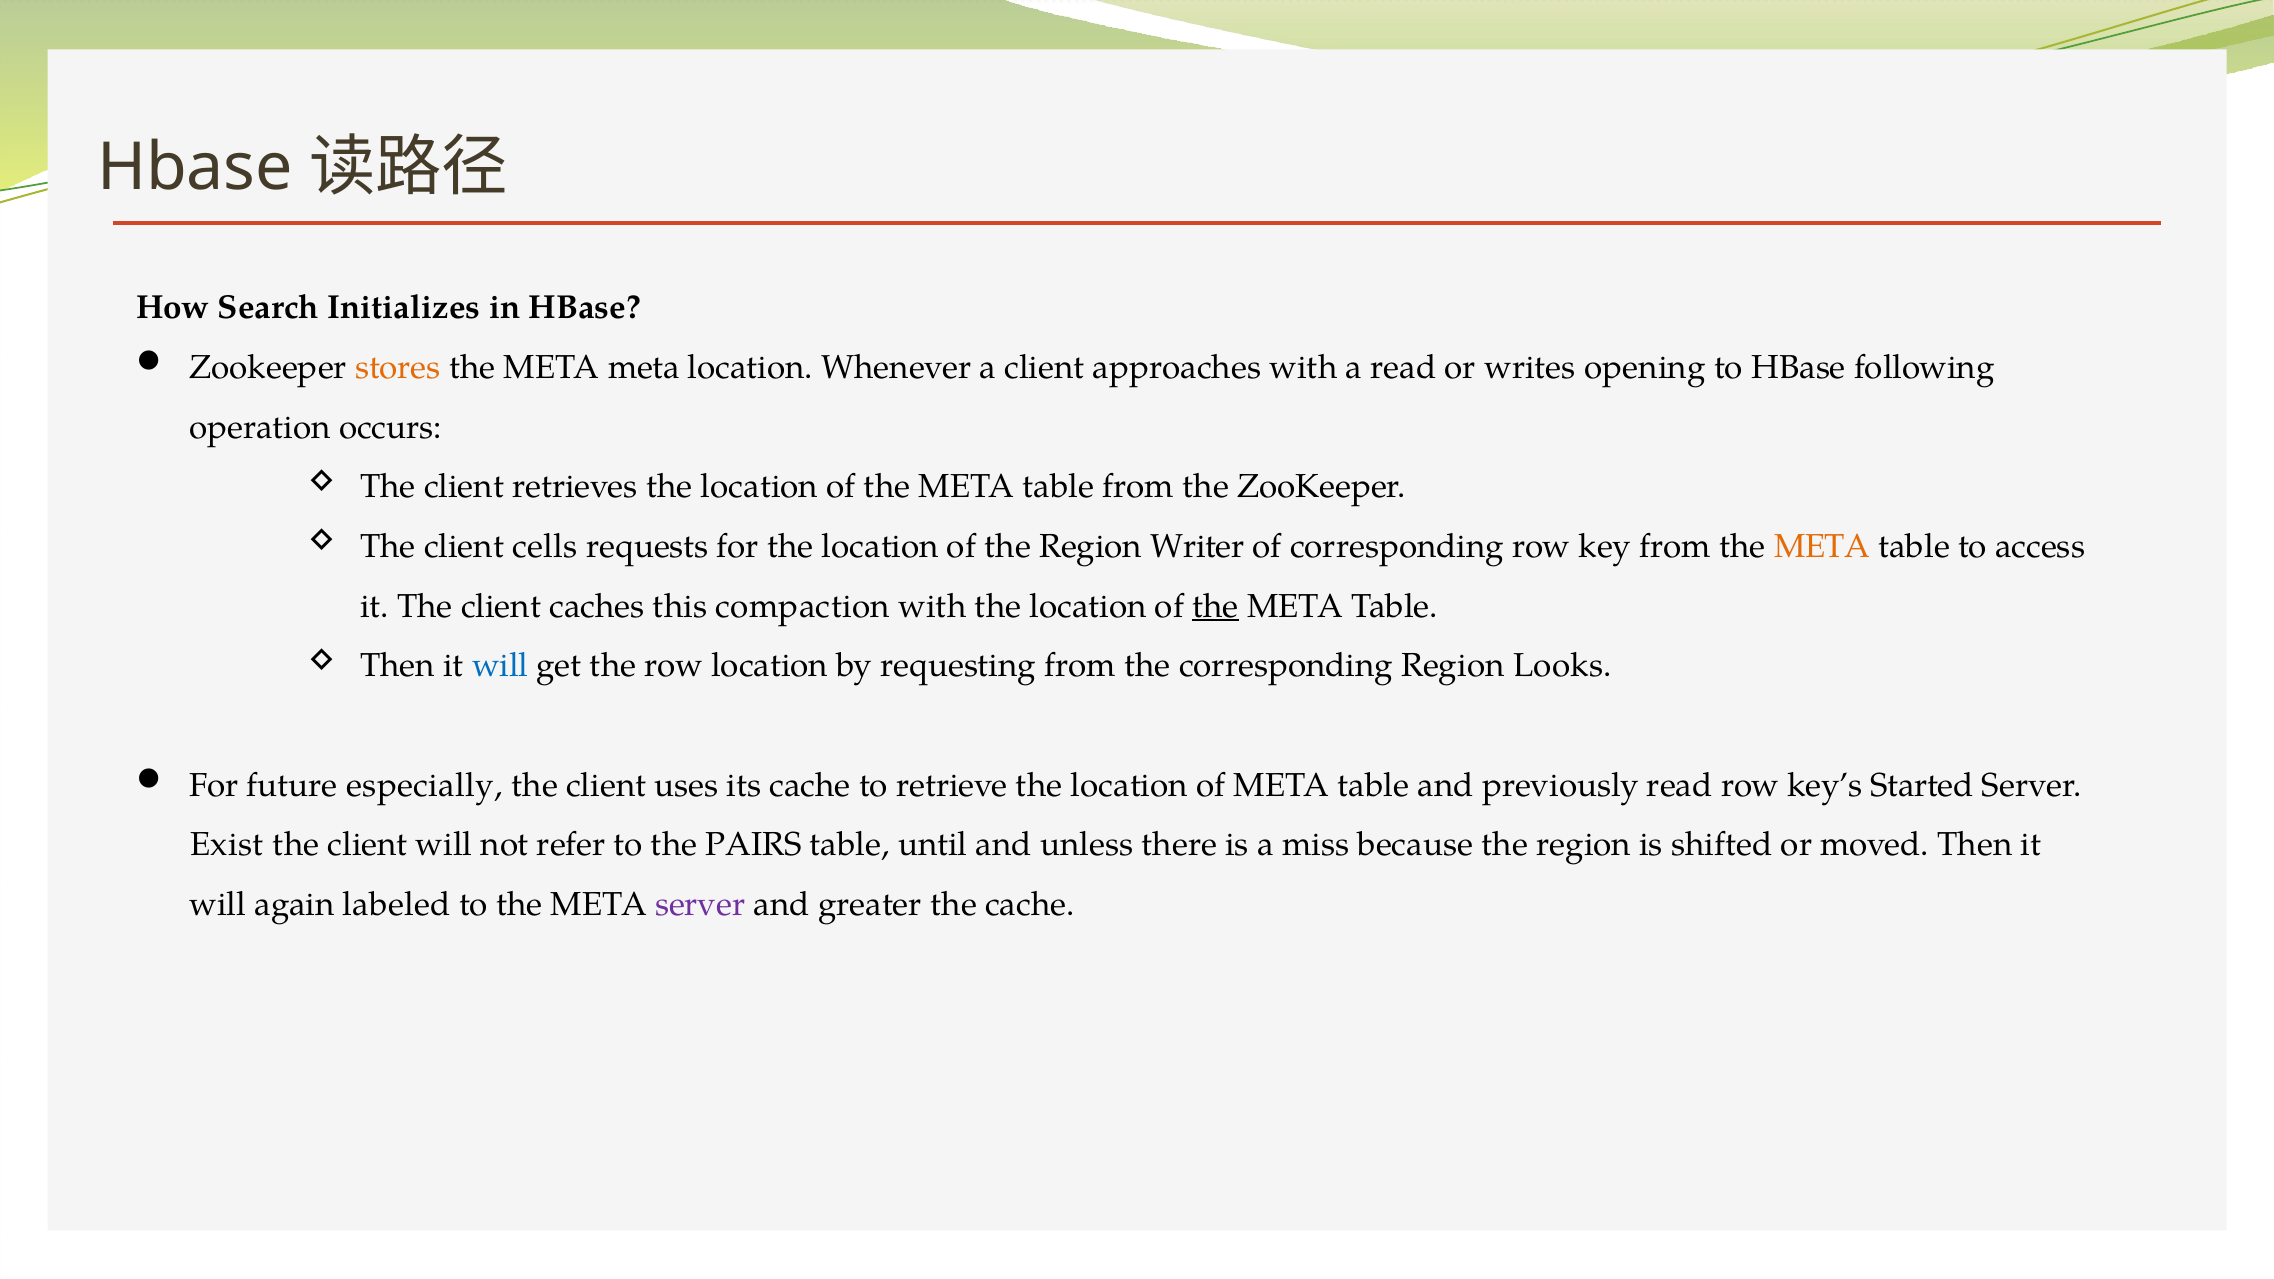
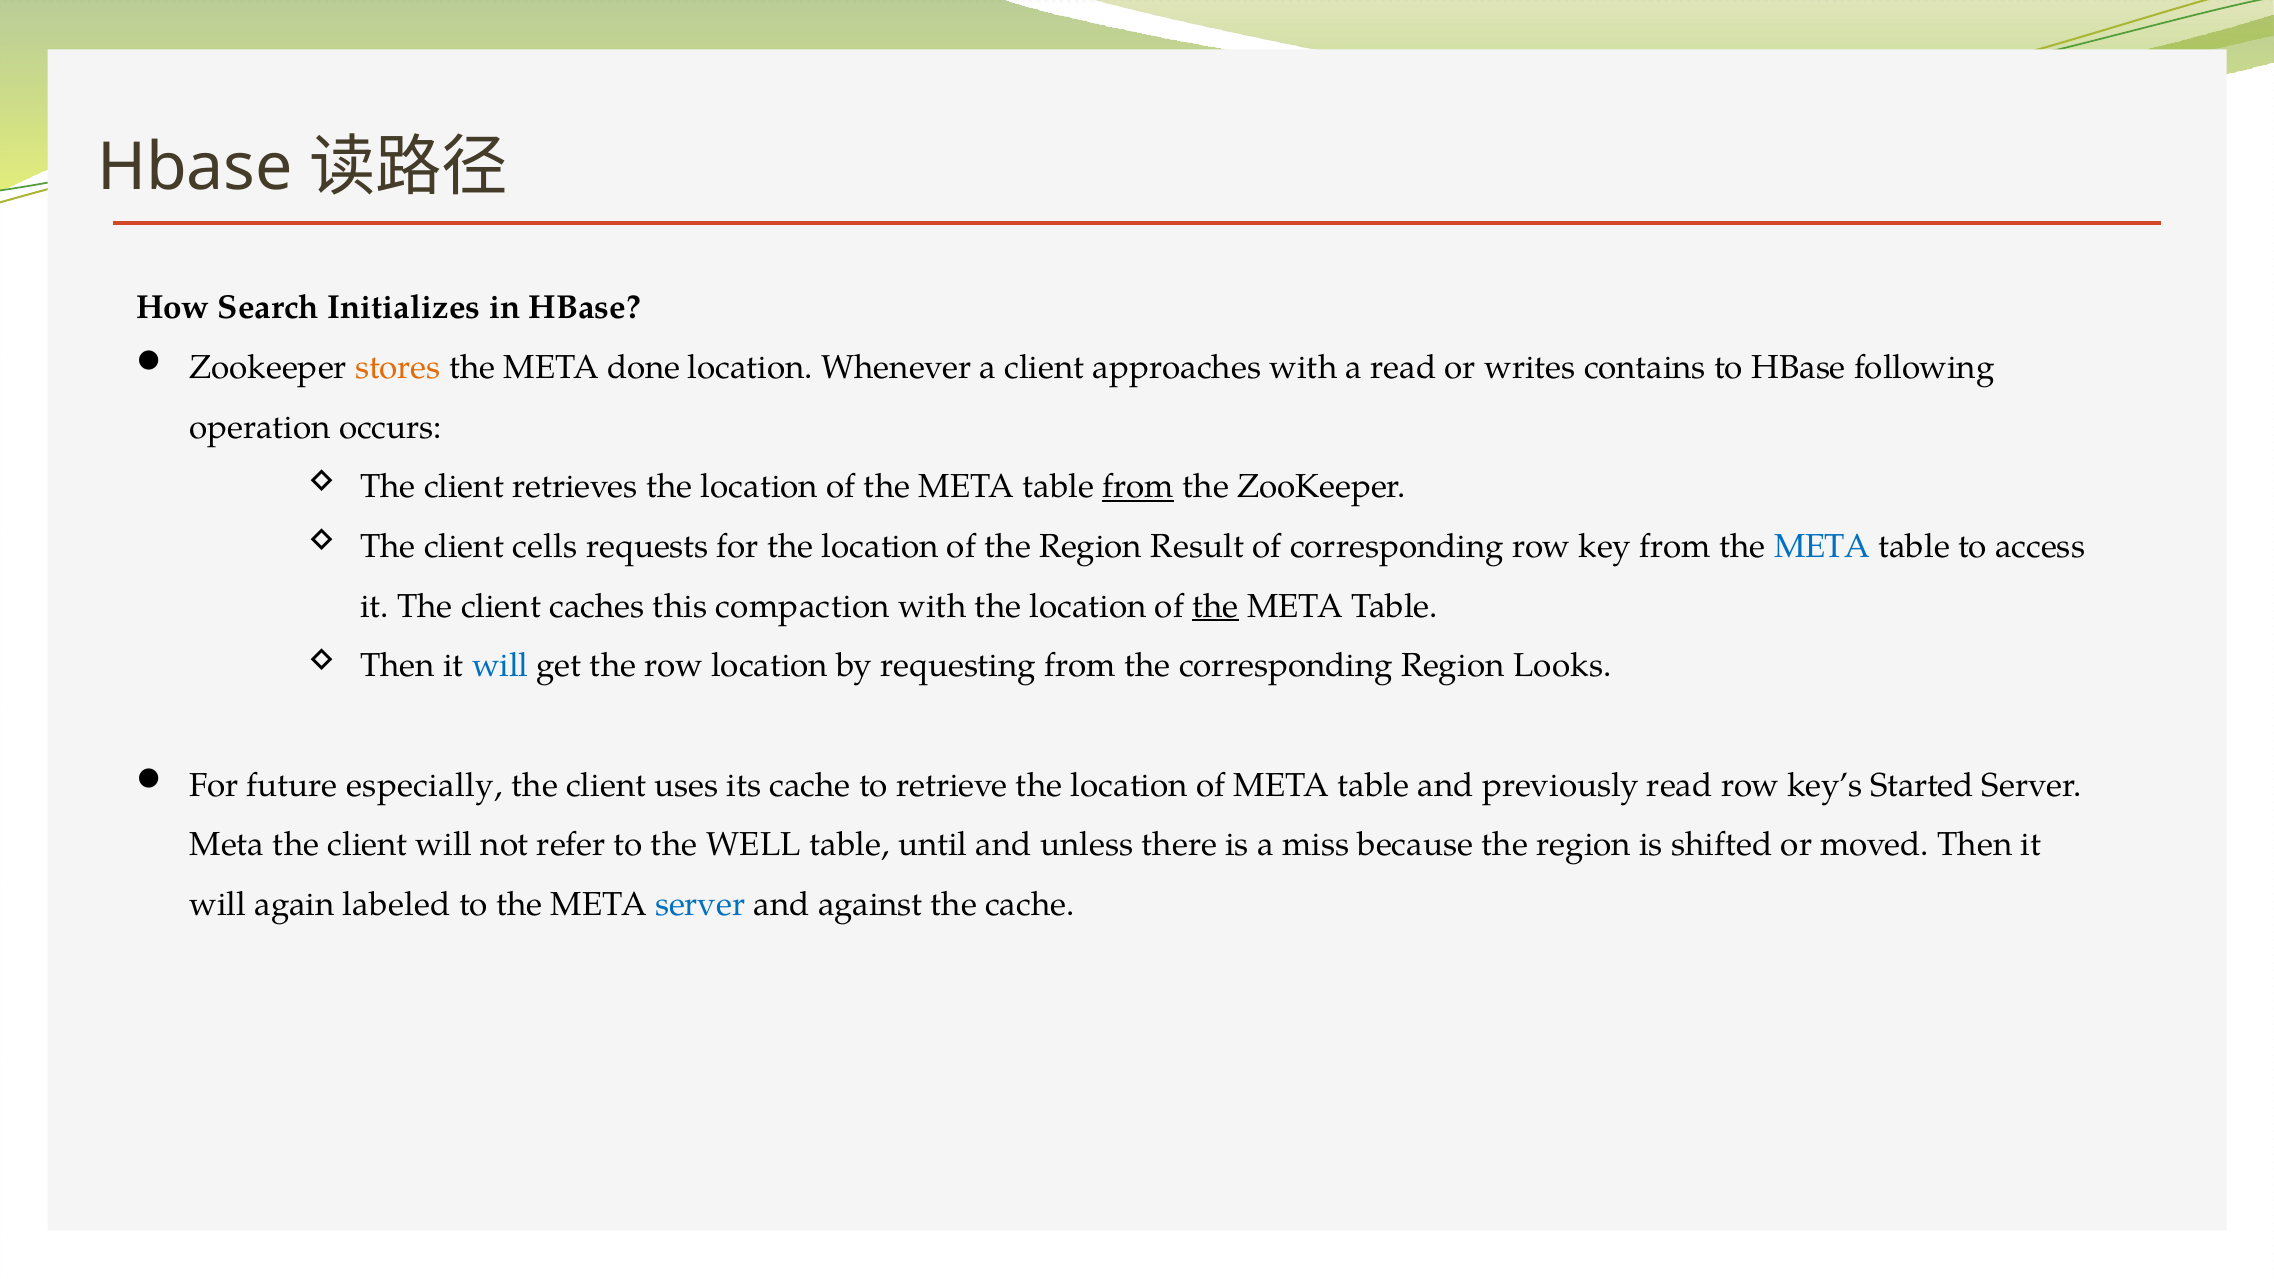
META meta: meta -> done
opening: opening -> contains
from at (1138, 487) underline: none -> present
Writer: Writer -> Result
META at (1822, 546) colour: orange -> blue
Exist at (227, 845): Exist -> Meta
PAIRS: PAIRS -> WELL
server at (700, 905) colour: purple -> blue
greater: greater -> against
